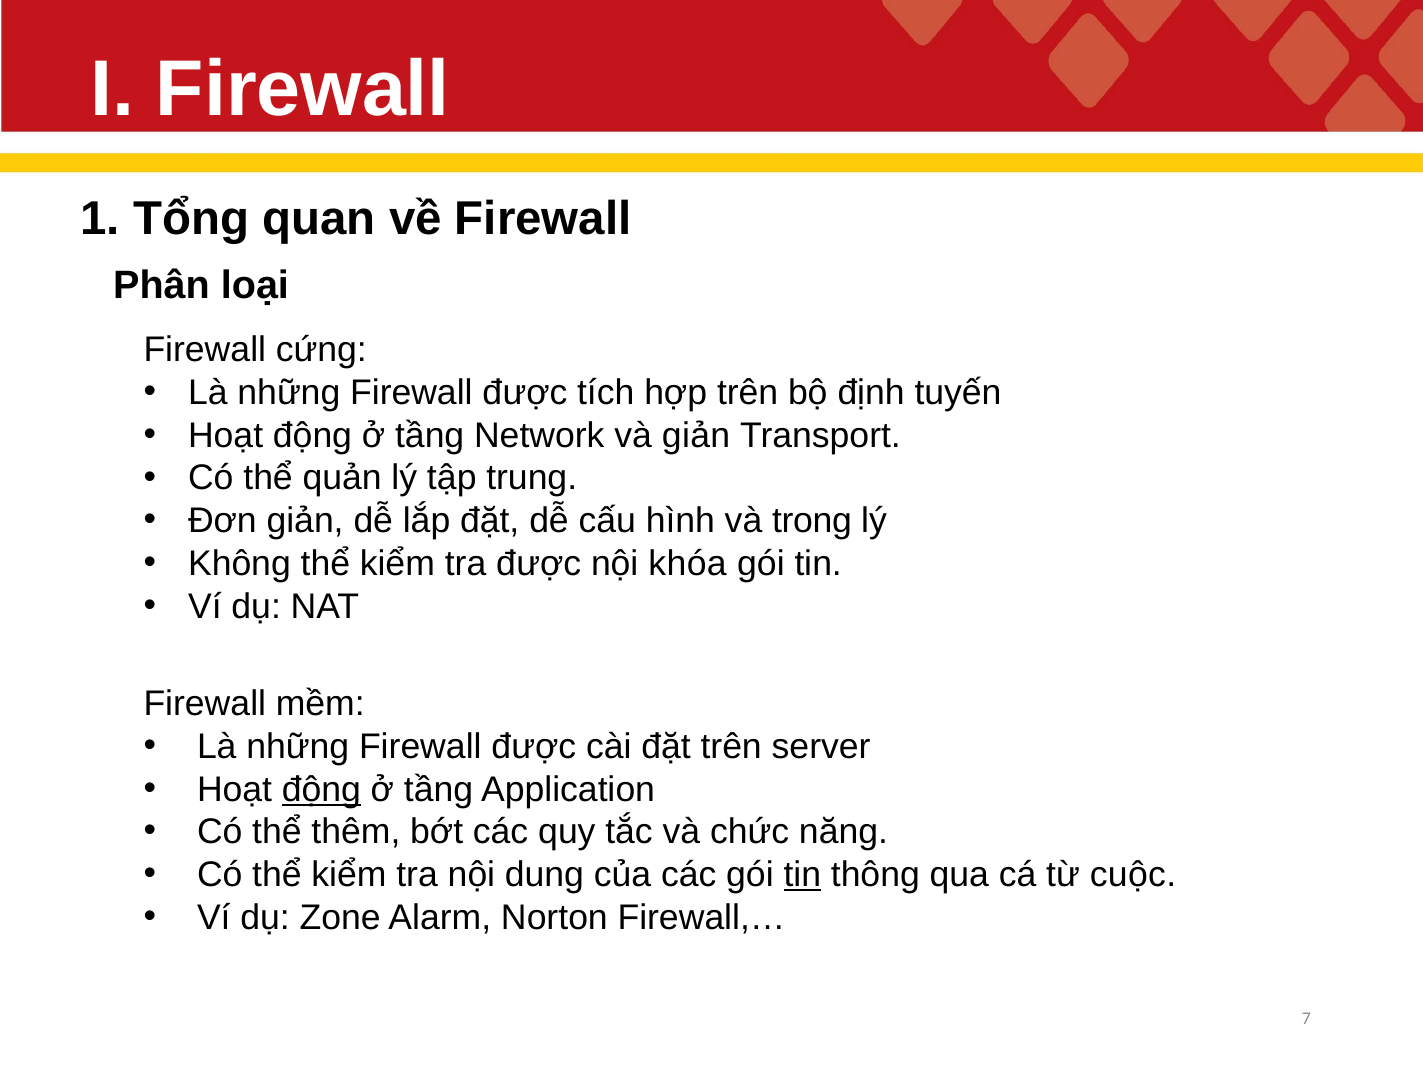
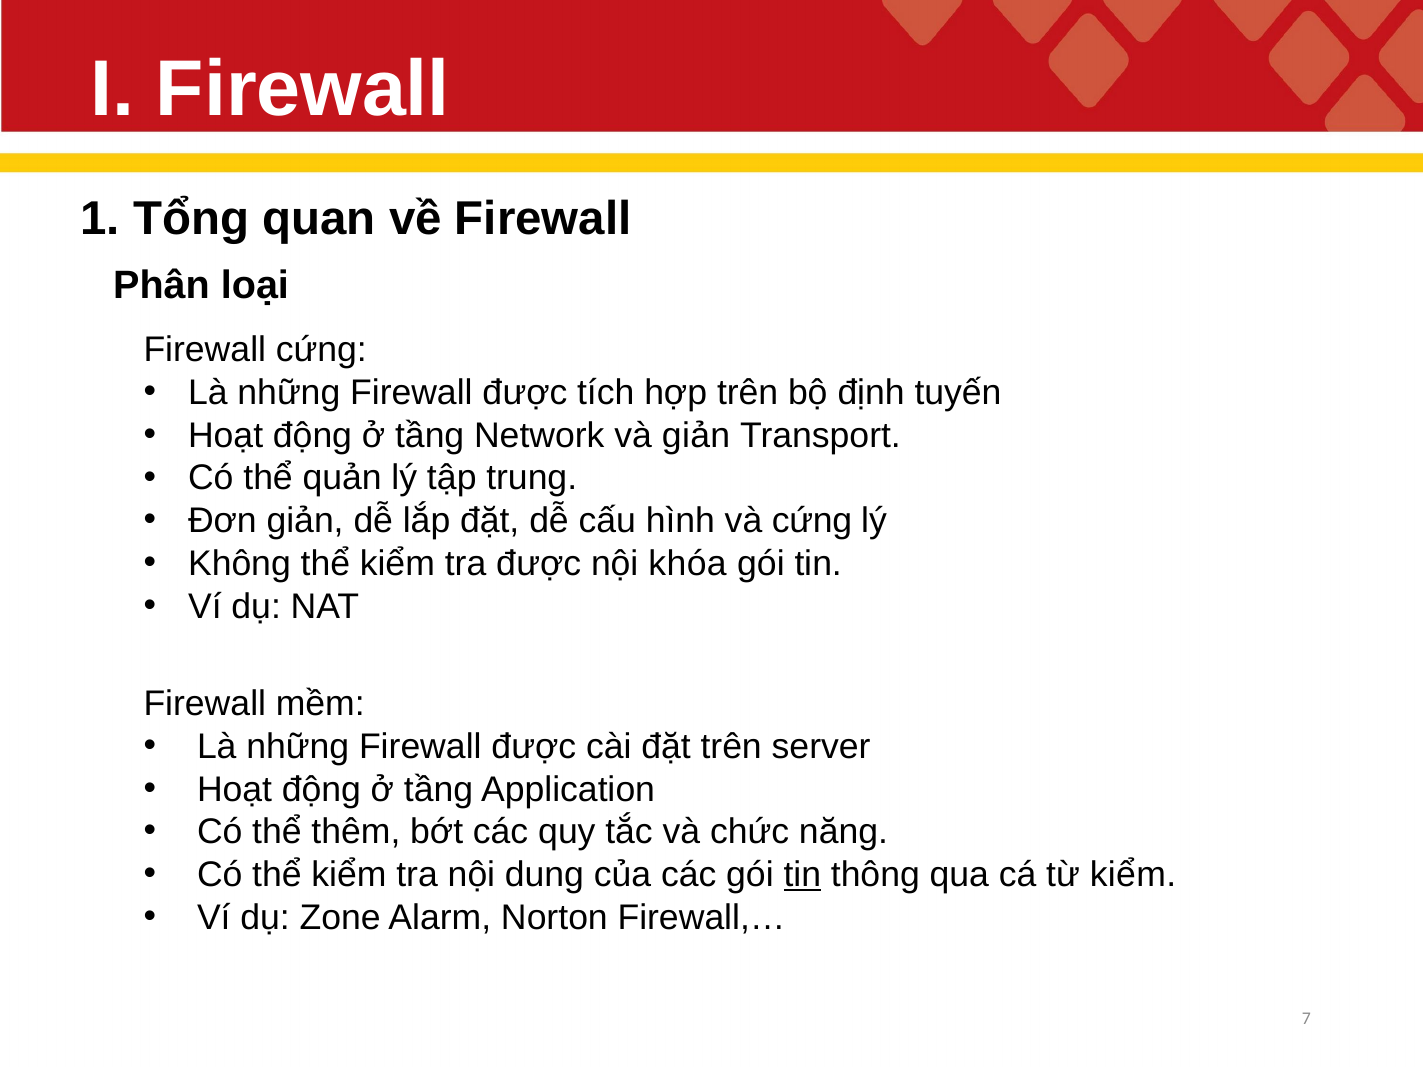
và trong: trong -> cứng
động at (321, 790) underline: present -> none
từ cuộc: cuộc -> kiểm
